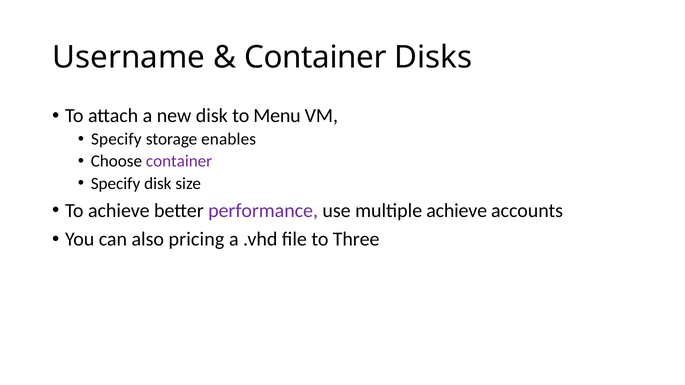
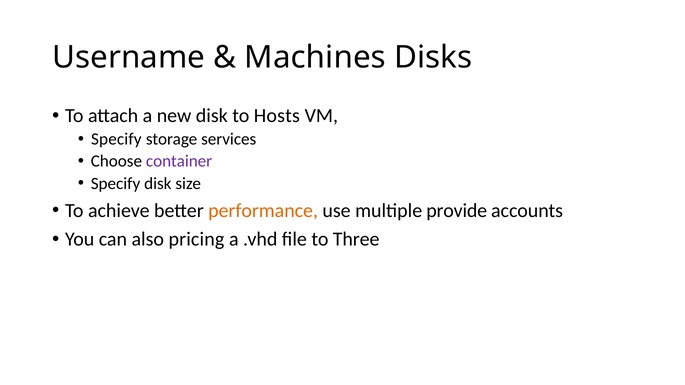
Container at (315, 58): Container -> Machines
Menu: Menu -> Hosts
enables: enables -> services
performance colour: purple -> orange
multiple achieve: achieve -> provide
